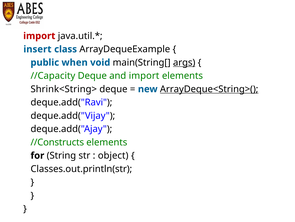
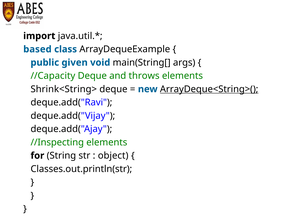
import at (39, 36) colour: red -> black
insert: insert -> based
when: when -> given
args underline: present -> none
and import: import -> throws
//Constructs: //Constructs -> //Inspecting
